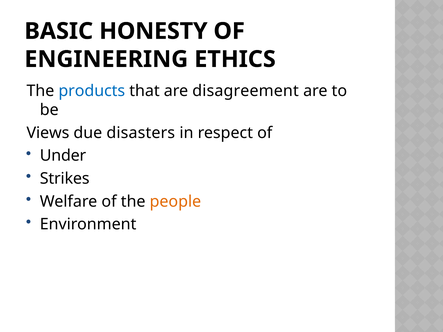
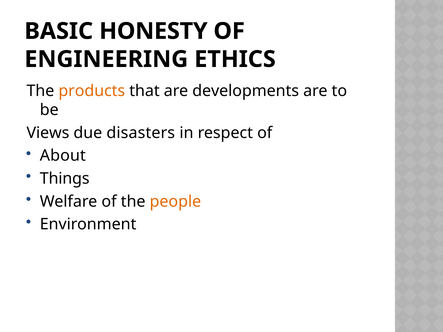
products colour: blue -> orange
disagreement: disagreement -> developments
Under: Under -> About
Strikes: Strikes -> Things
